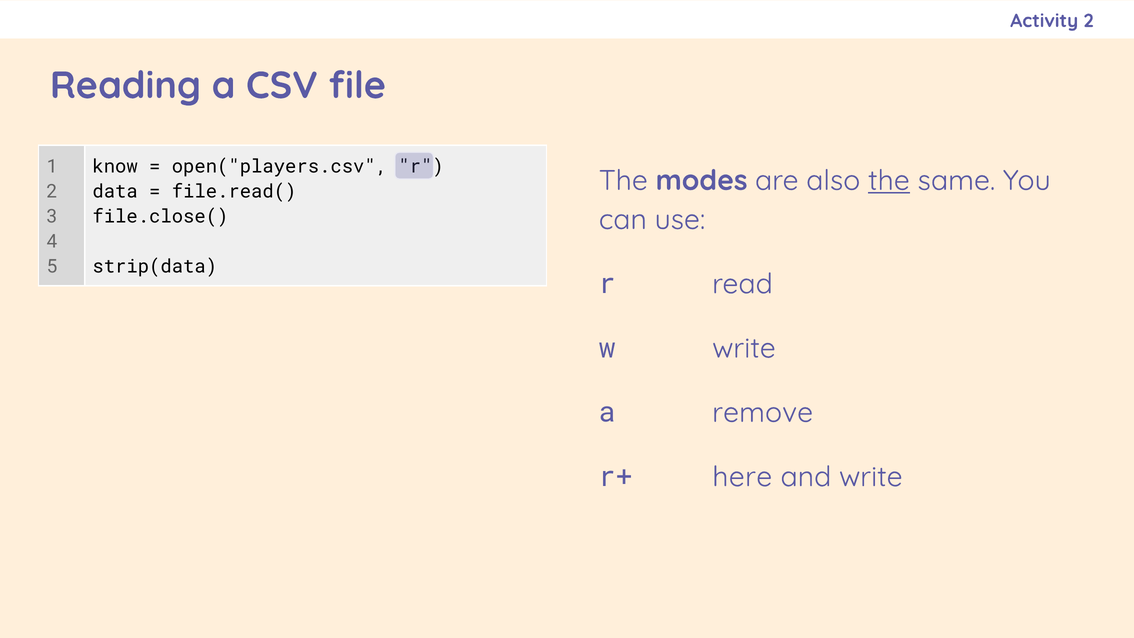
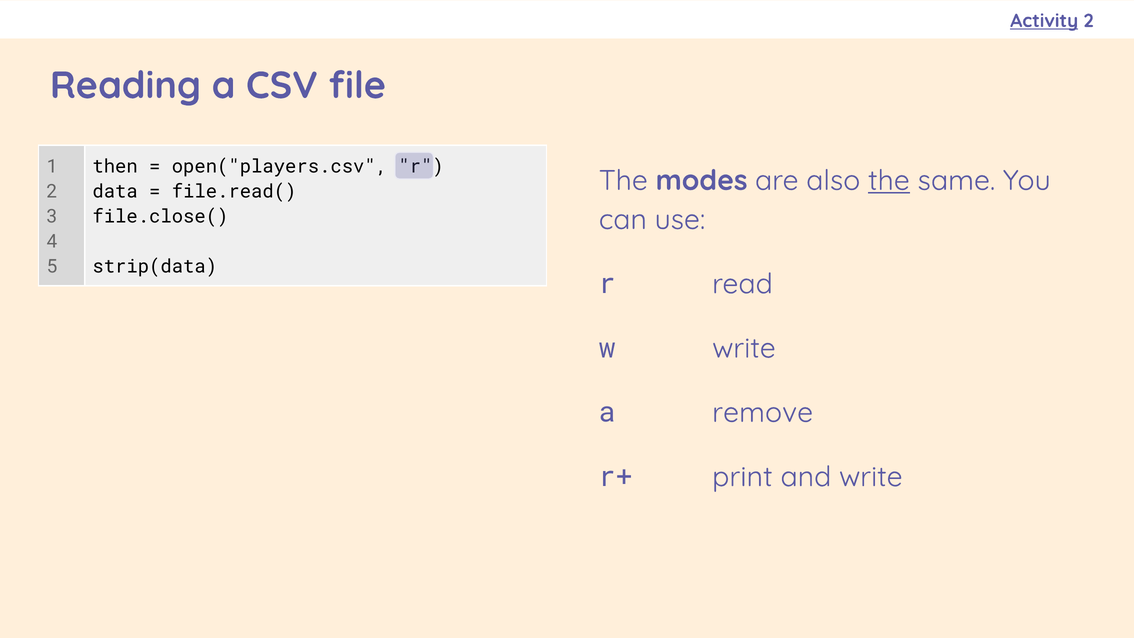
Activity underline: none -> present
know: know -> then
here: here -> print
